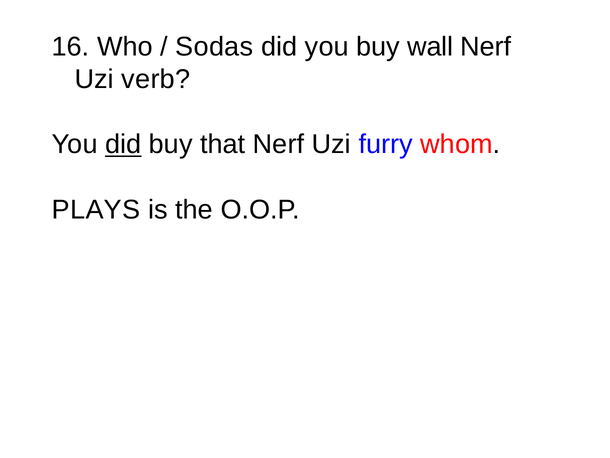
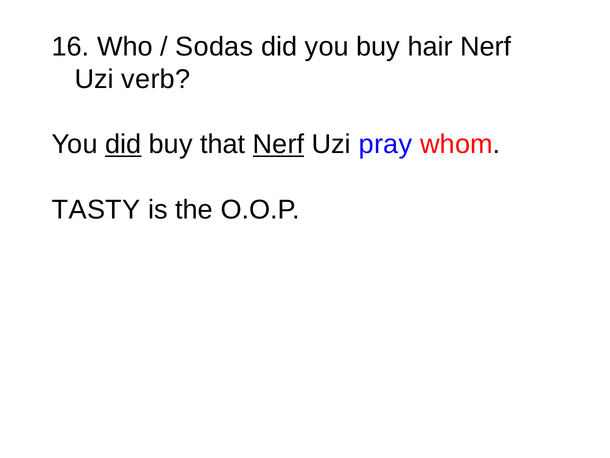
wall: wall -> hair
Nerf at (278, 144) underline: none -> present
furry: furry -> pray
PLAYS: PLAYS -> TASTY
